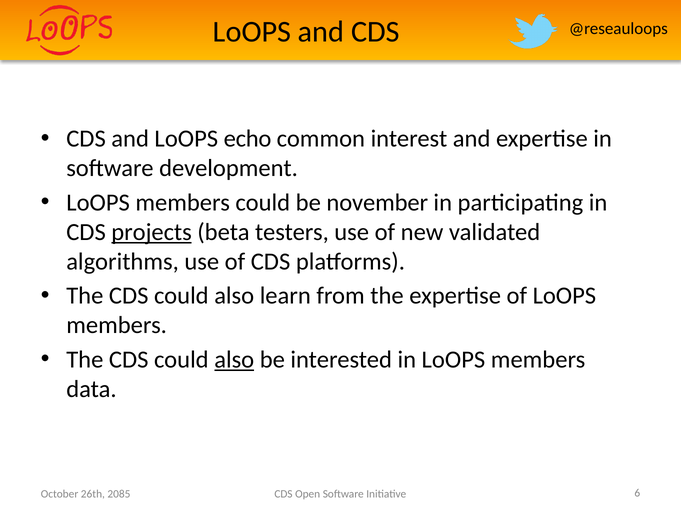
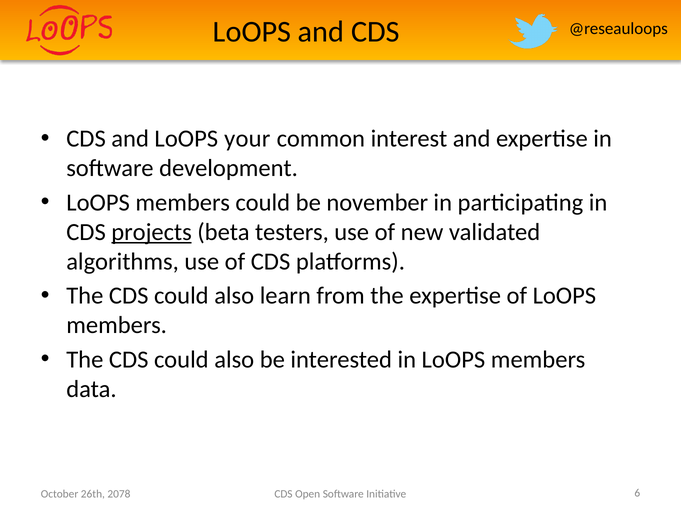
echo: echo -> your
also at (234, 360) underline: present -> none
2085: 2085 -> 2078
